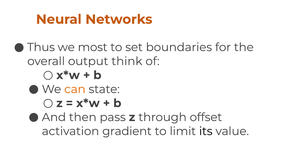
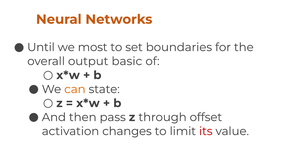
Thus: Thus -> Until
think: think -> basic
gradient: gradient -> changes
its colour: black -> red
